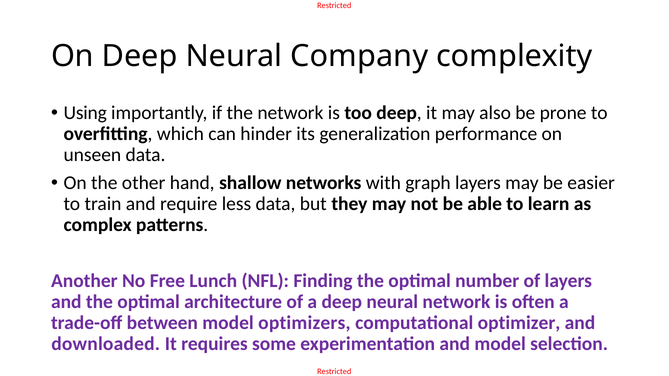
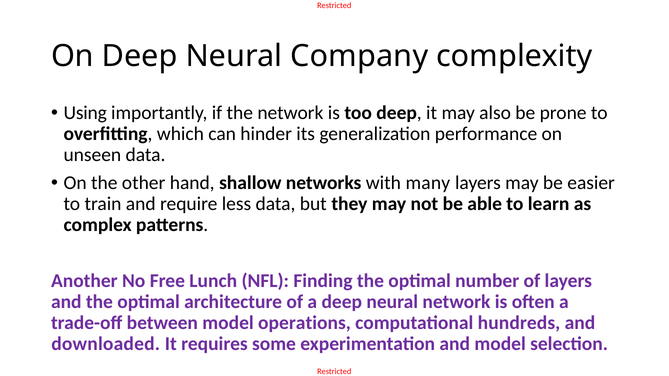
graph: graph -> many
optimizers: optimizers -> operations
optimizer: optimizer -> hundreds
